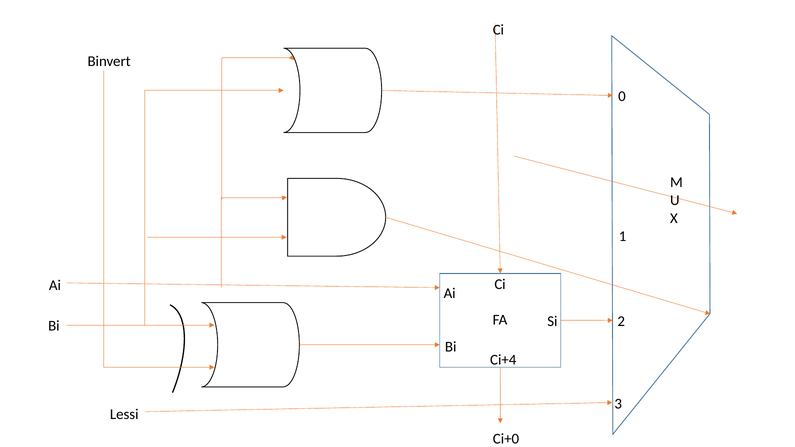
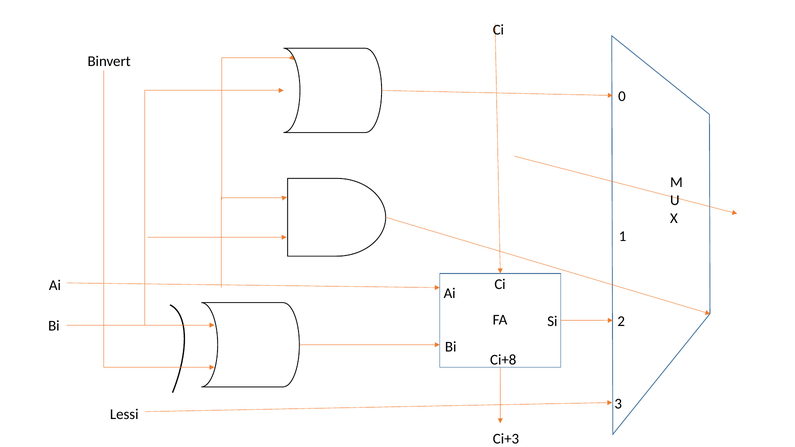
Ci+4: Ci+4 -> Ci+8
Ci+0: Ci+0 -> Ci+3
